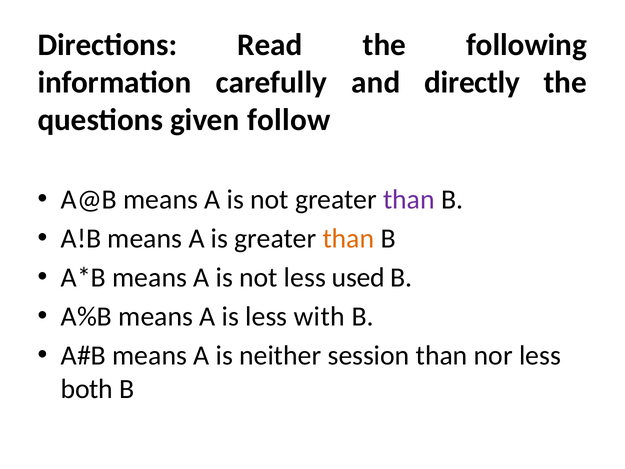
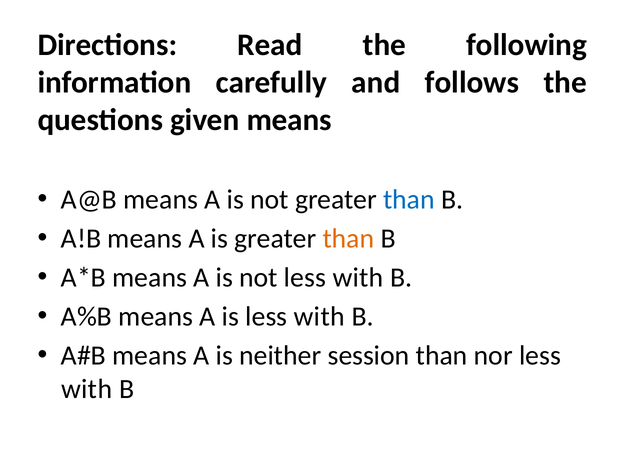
directly: directly -> follows
given follow: follow -> means
than at (409, 200) colour: purple -> blue
not less used: used -> with
both at (87, 389): both -> with
